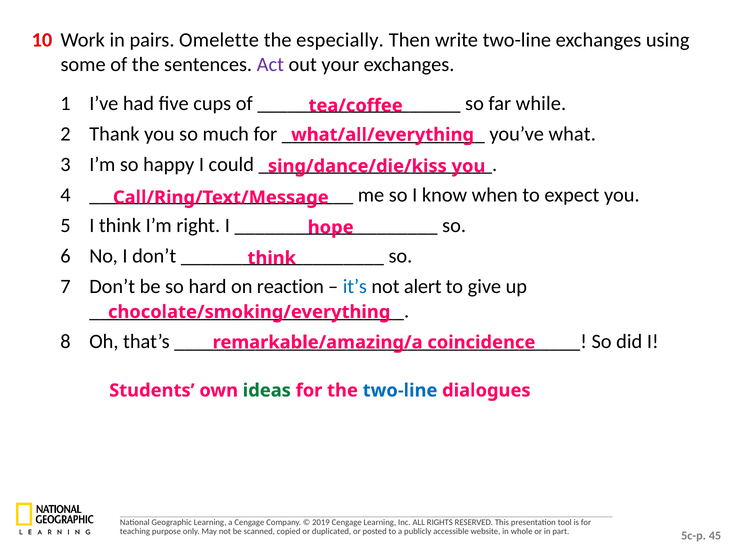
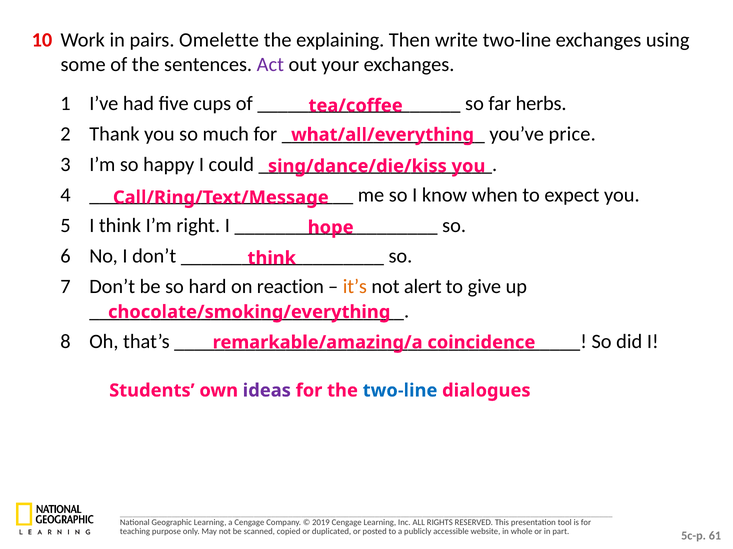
especially: especially -> explaining
while: while -> herbs
what: what -> price
it’s colour: blue -> orange
ideas colour: green -> purple
45: 45 -> 61
